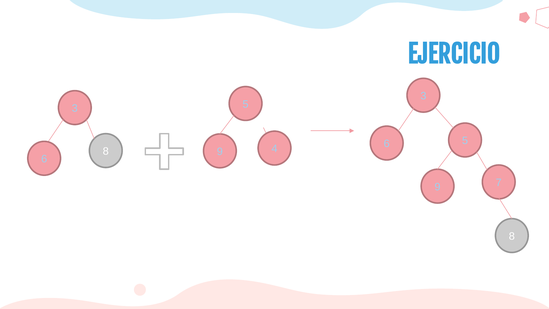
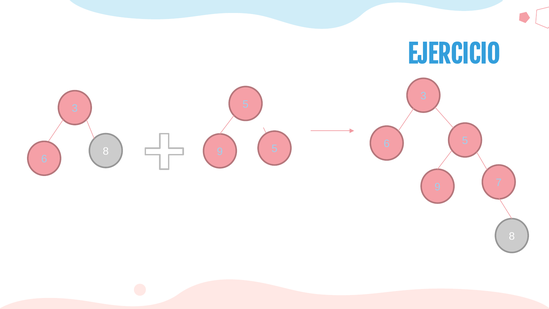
9 4: 4 -> 5
